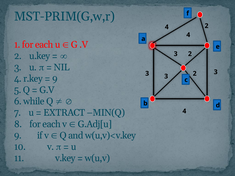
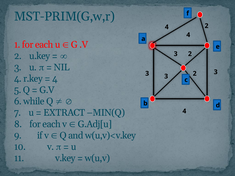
9 at (55, 79): 9 -> 4
